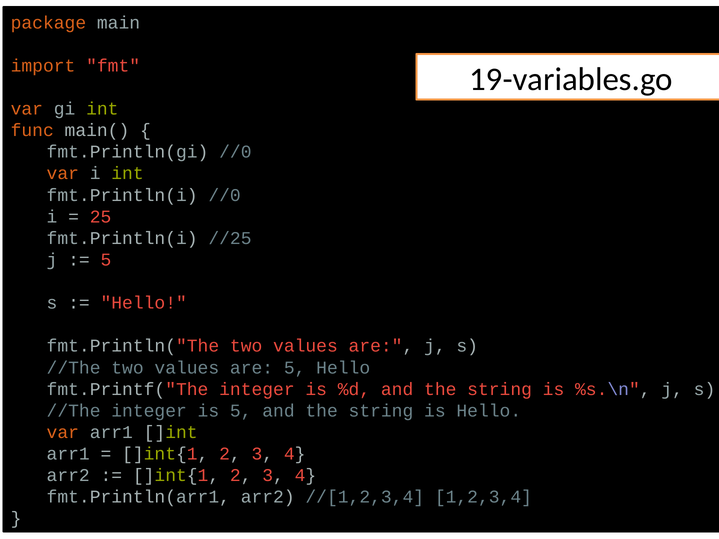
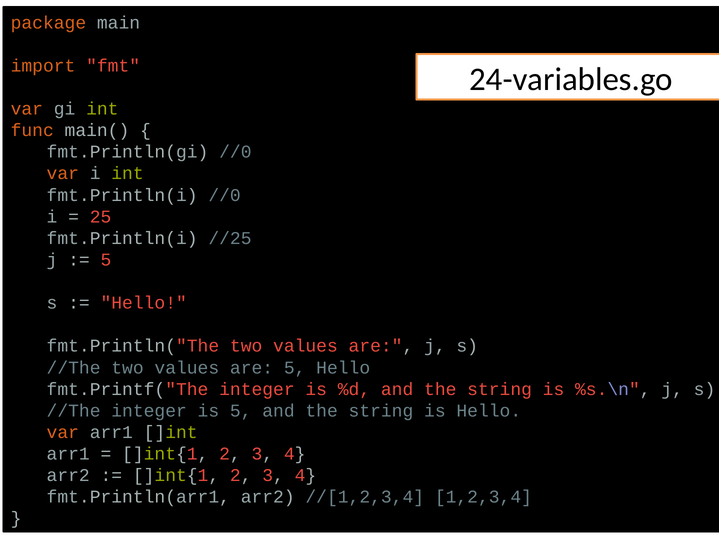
19-variables.go: 19-variables.go -> 24-variables.go
